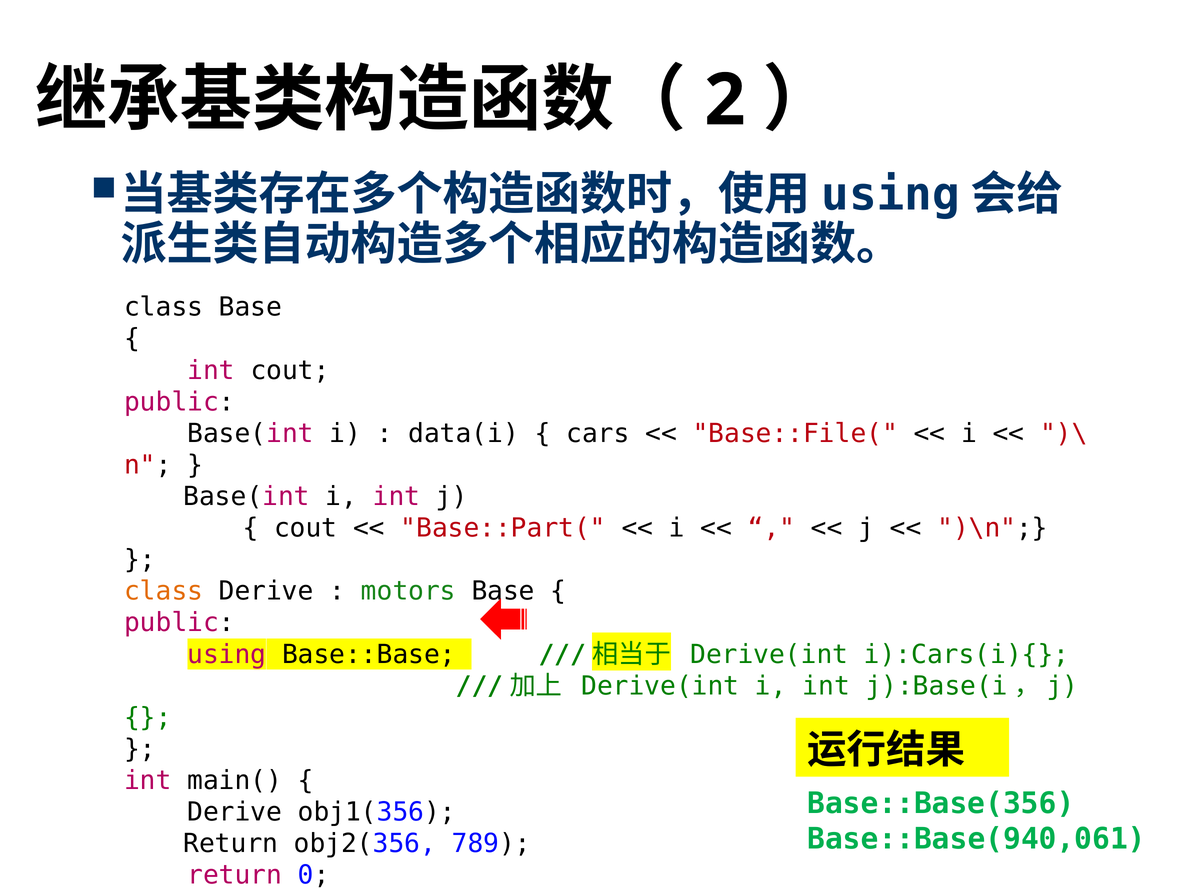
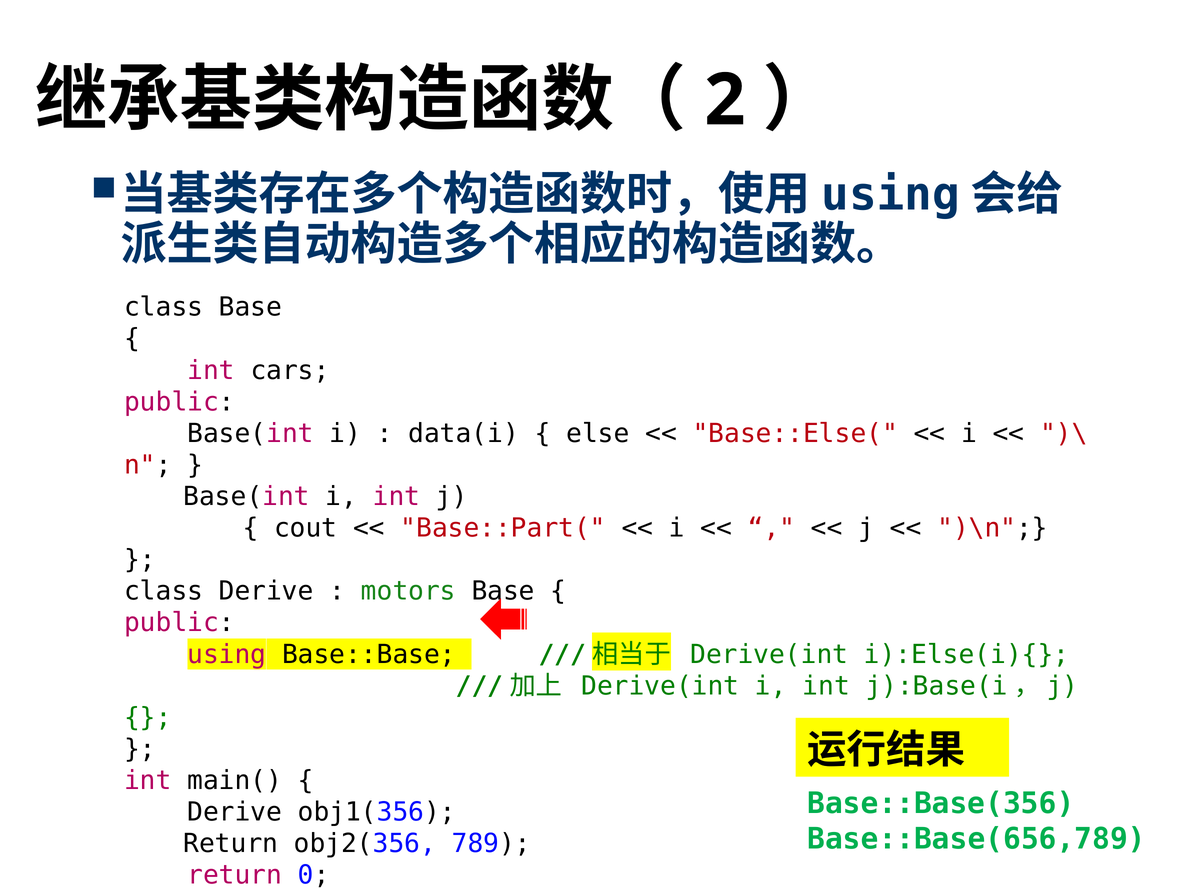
int cout: cout -> cars
cars: cars -> else
Base::File(: Base::File( -> Base::Else(
class at (164, 591) colour: orange -> black
i):Cars(i){: i):Cars(i){ -> i):Else(i){
Base::Base(940,061: Base::Base(940,061 -> Base::Base(656,789
